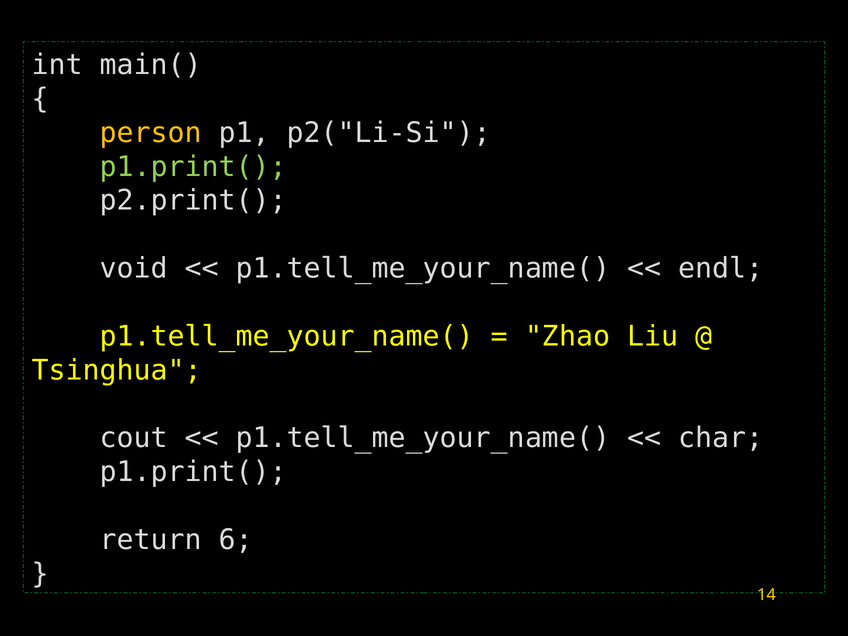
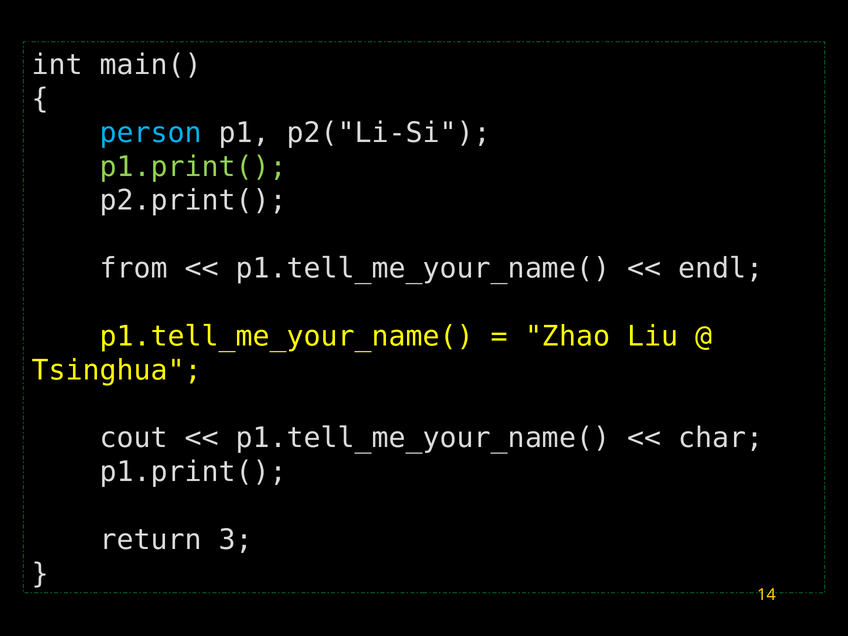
person colour: yellow -> light blue
void: void -> from
6: 6 -> 3
